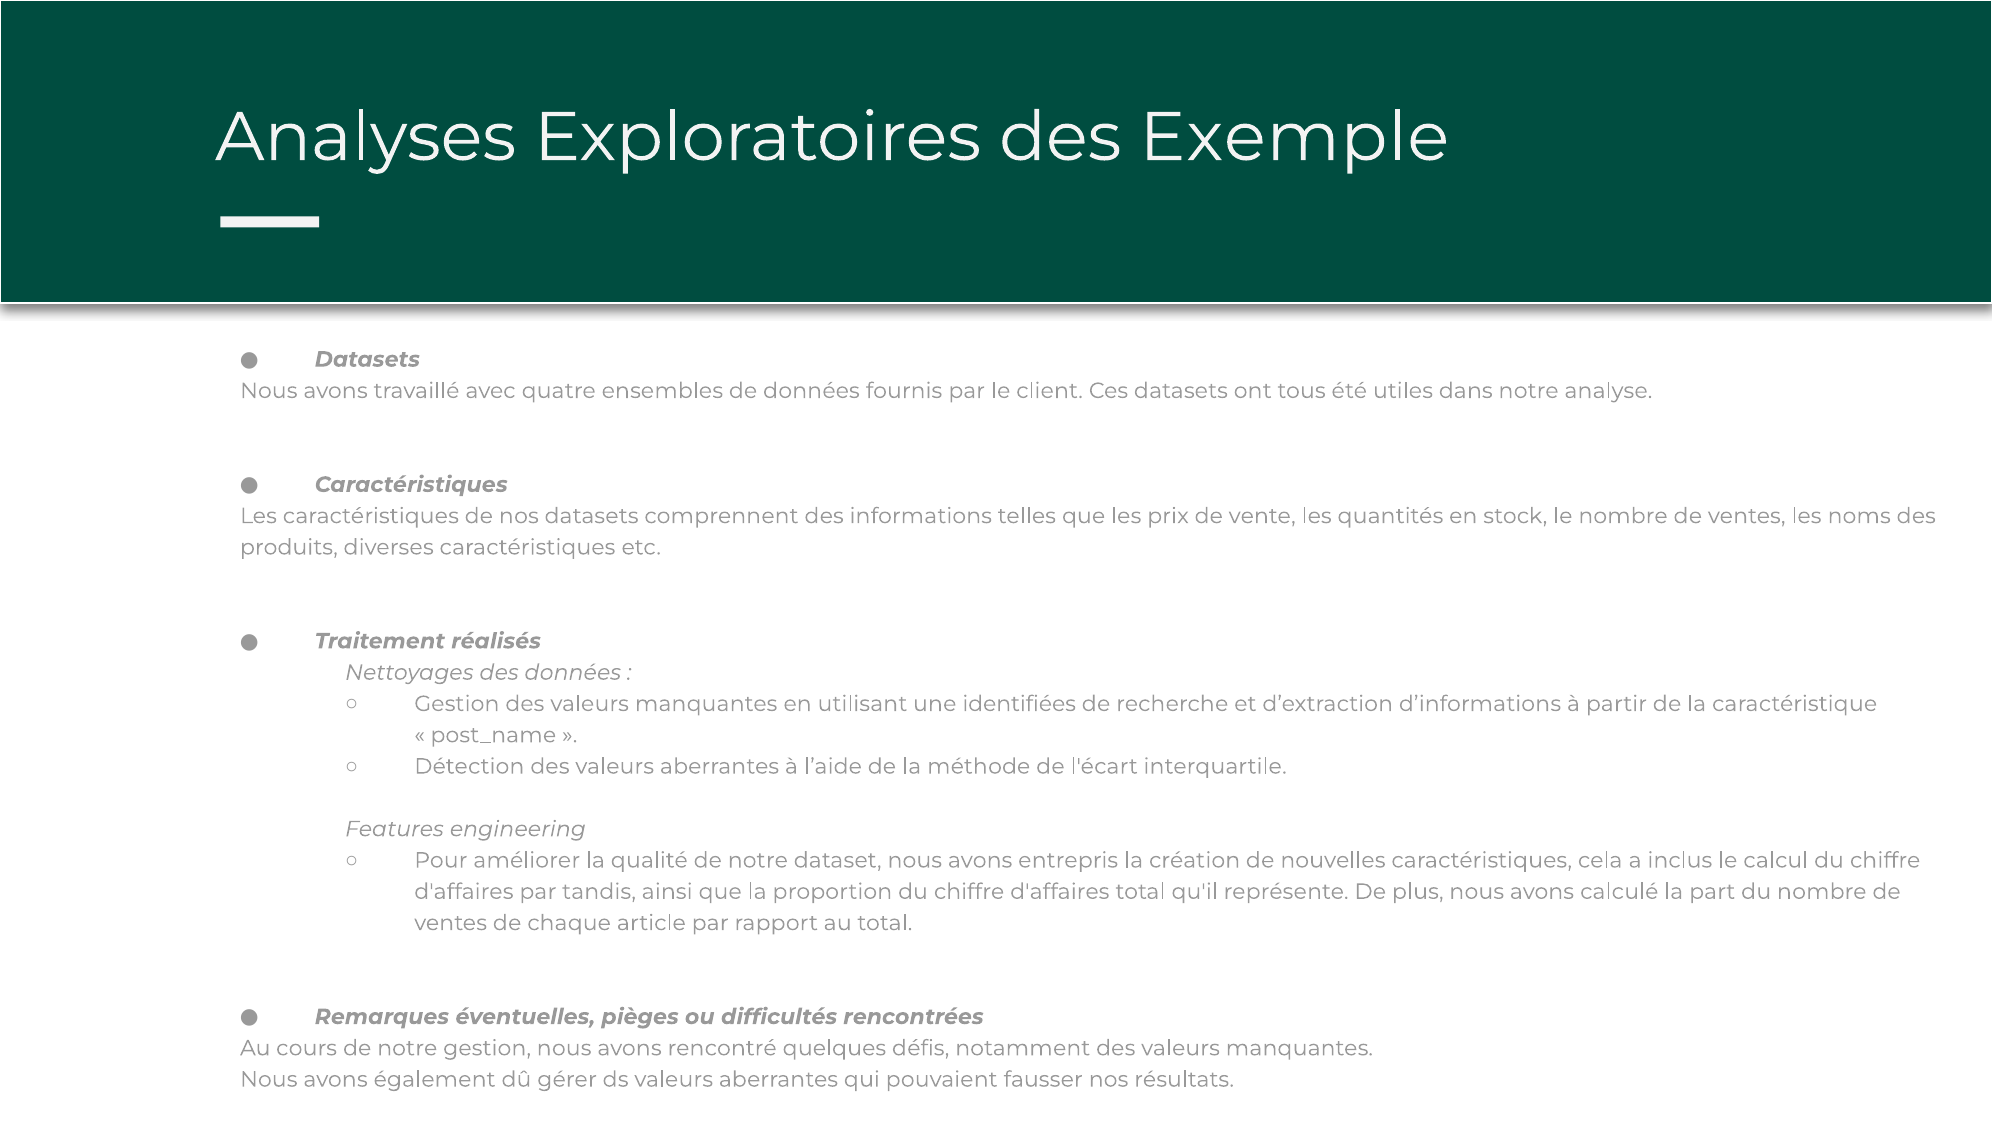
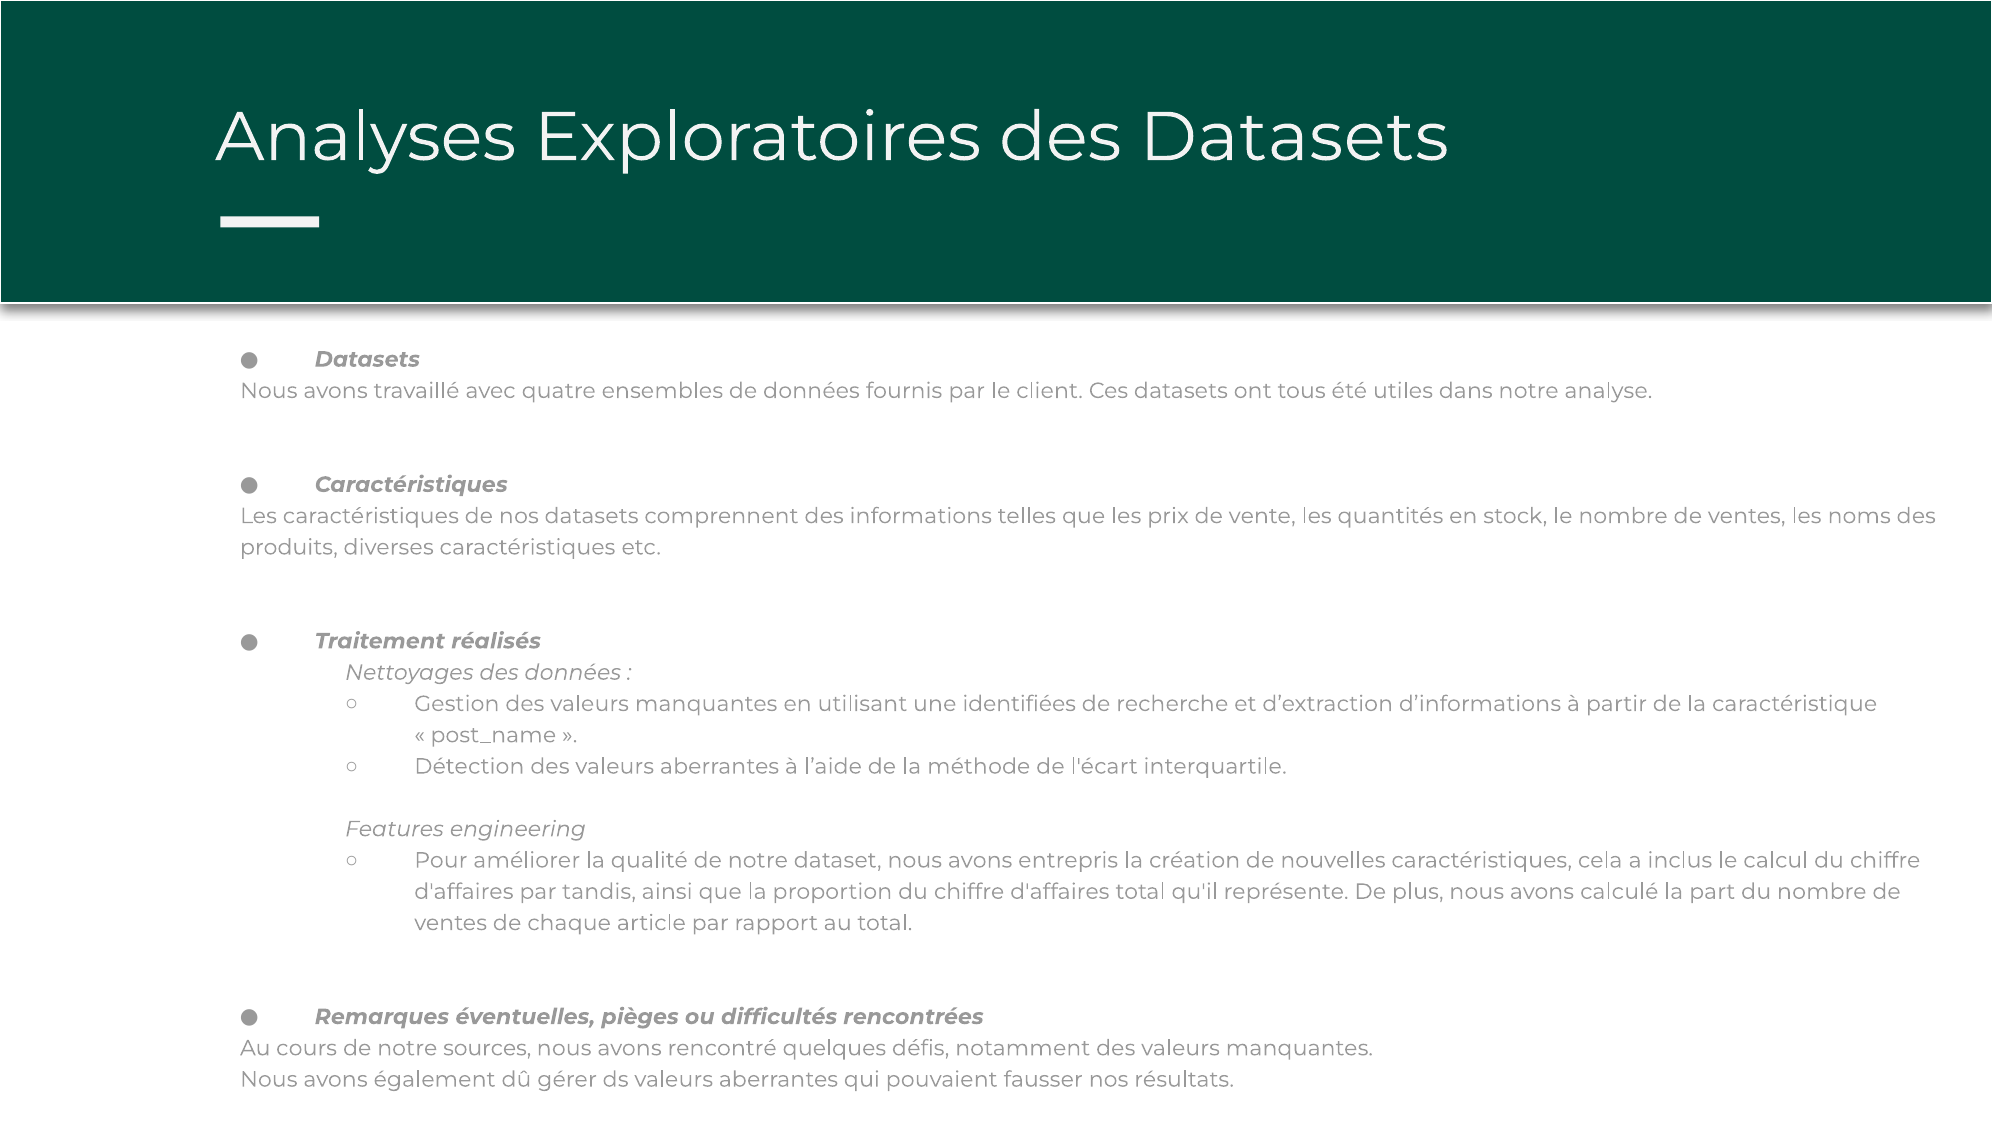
des Exemple: Exemple -> Datasets
notre gestion: gestion -> sources
